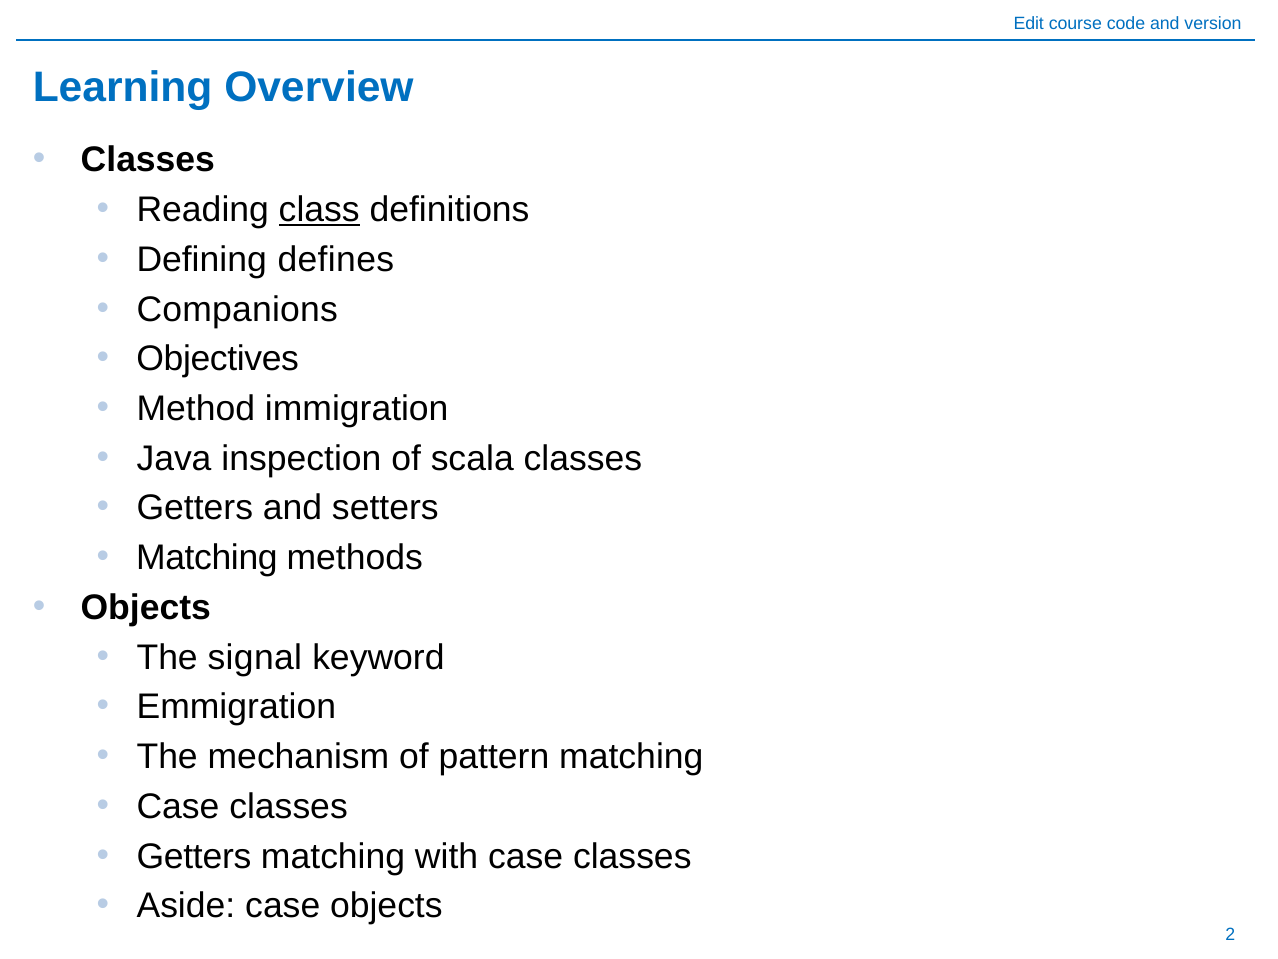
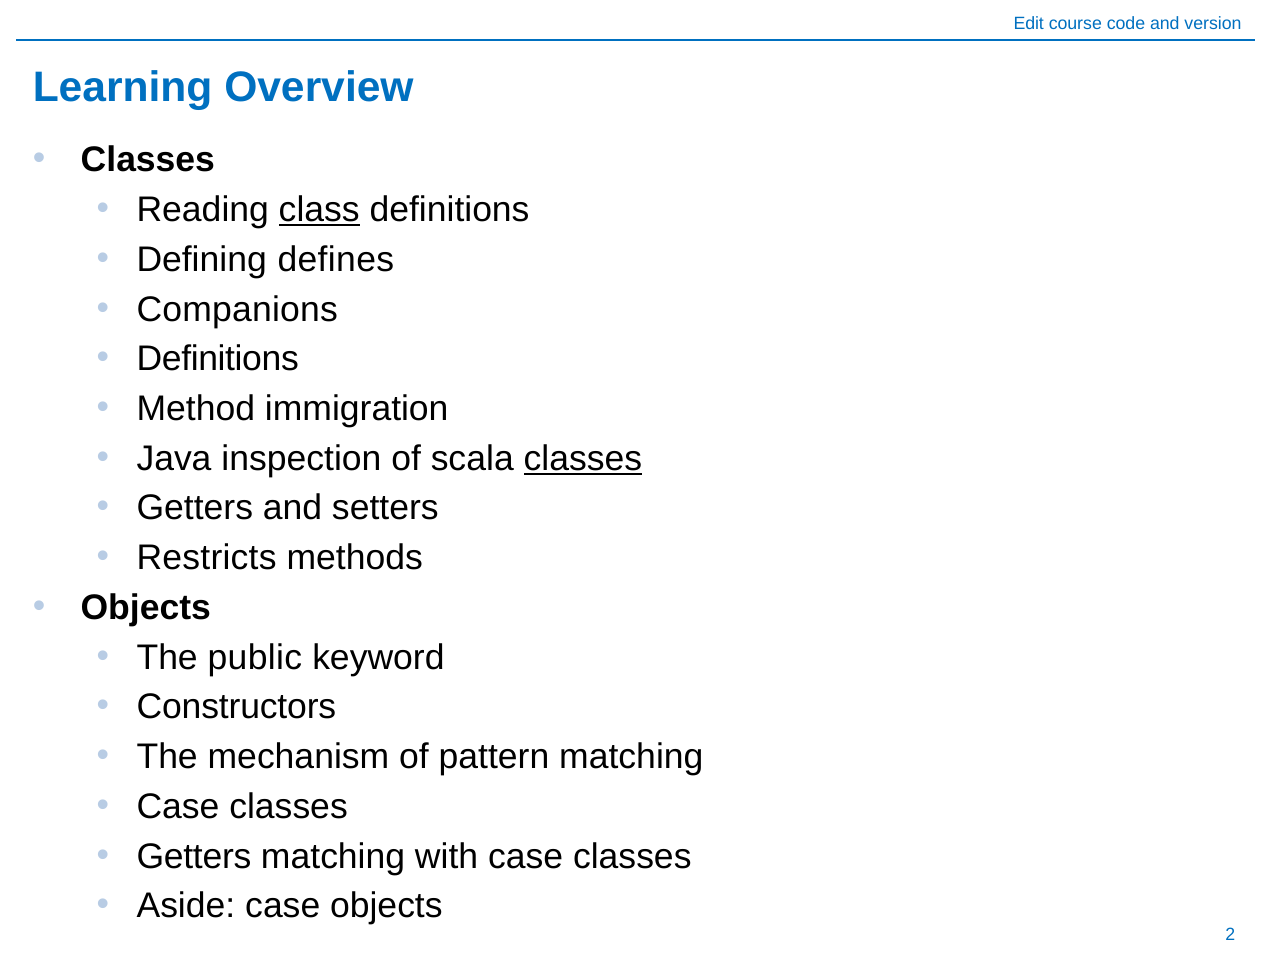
Objectives at (218, 359): Objectives -> Definitions
classes at (583, 458) underline: none -> present
Matching at (207, 558): Matching -> Restricts
signal: signal -> public
Emmigration: Emmigration -> Constructors
